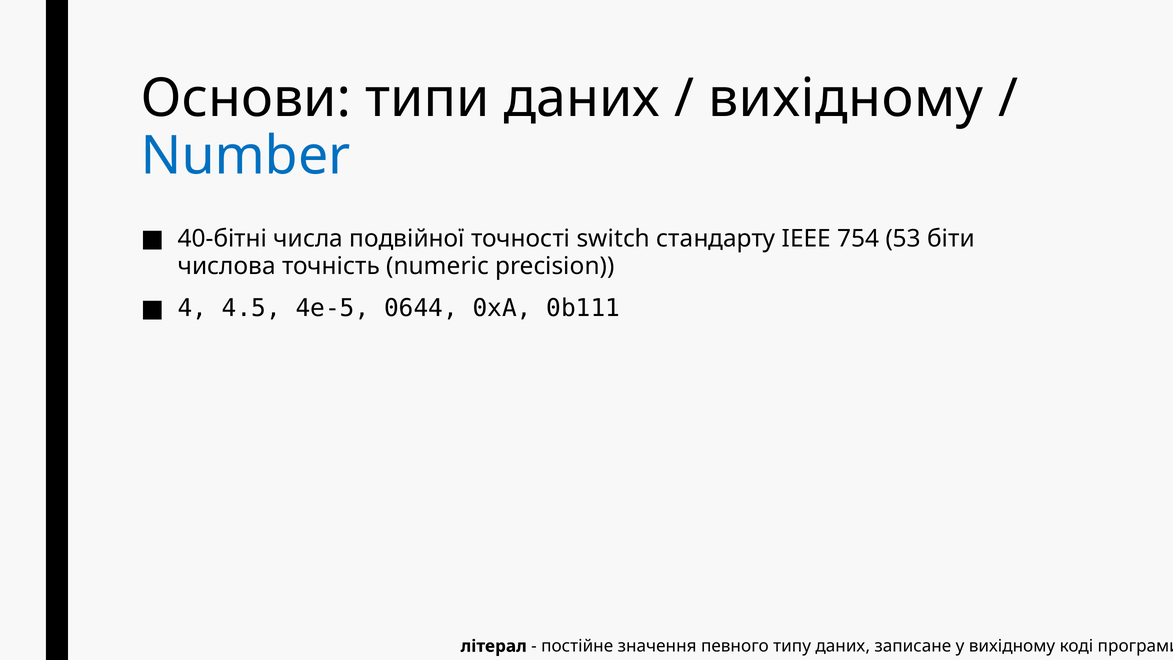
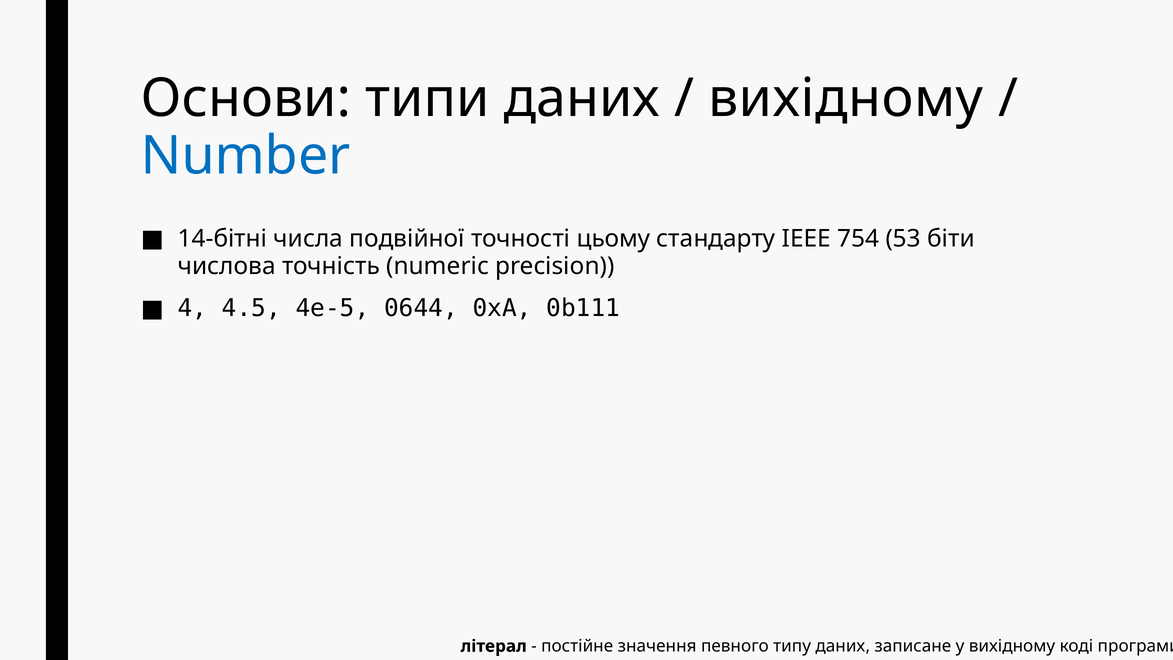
40-бітні: 40-бітні -> 14-бітні
switch: switch -> цьому
